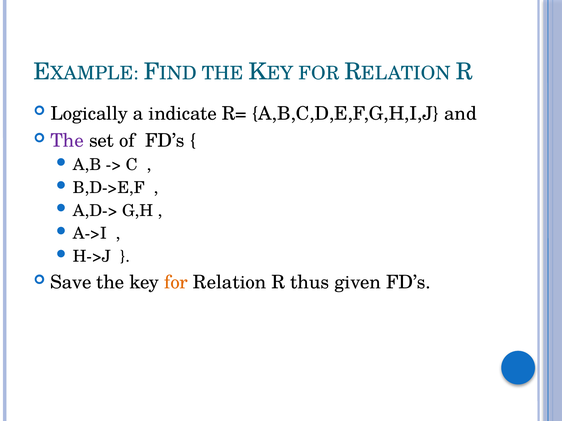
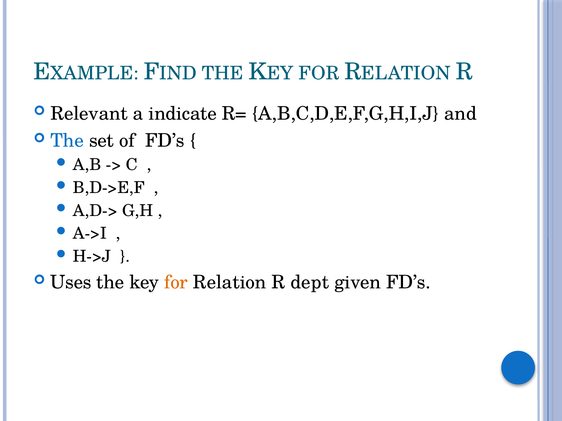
Logically: Logically -> Relevant
The at (67, 141) colour: purple -> blue
Save: Save -> Uses
thus: thus -> dept
